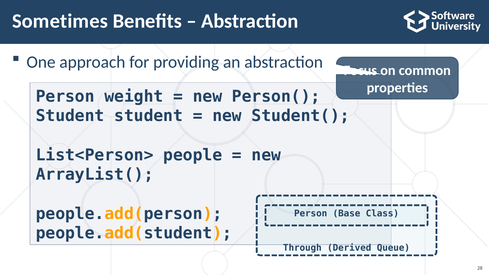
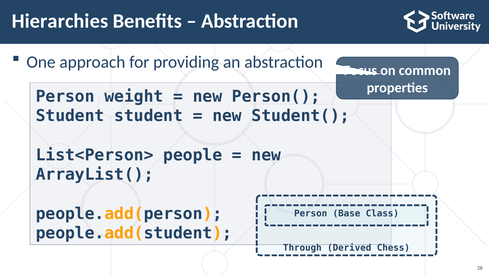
Sometimes: Sometimes -> Hierarchies
Queue: Queue -> Chess
